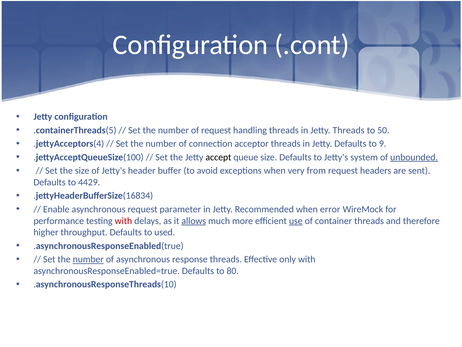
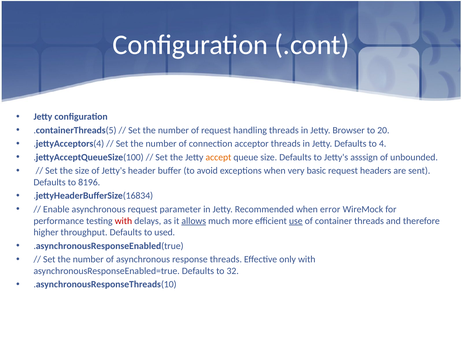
Jetty Threads: Threads -> Browser
50: 50 -> 20
9: 9 -> 4
accept colour: black -> orange
system: system -> asssign
unbounded underline: present -> none
from: from -> basic
4429: 4429 -> 8196
number at (88, 259) underline: present -> none
80: 80 -> 32
